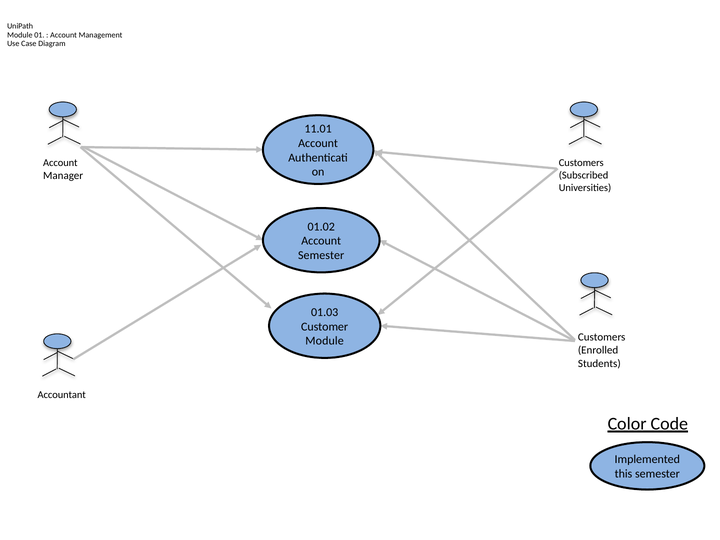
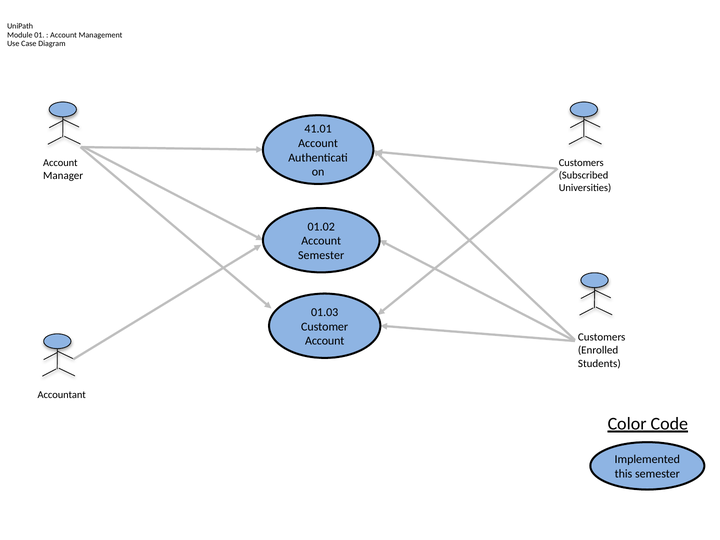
11.01: 11.01 -> 41.01
Module at (325, 341): Module -> Account
